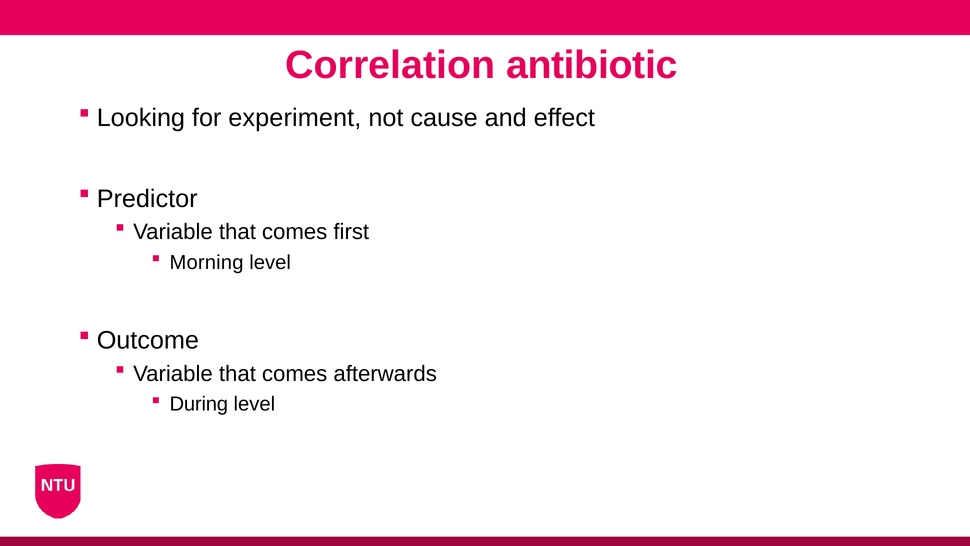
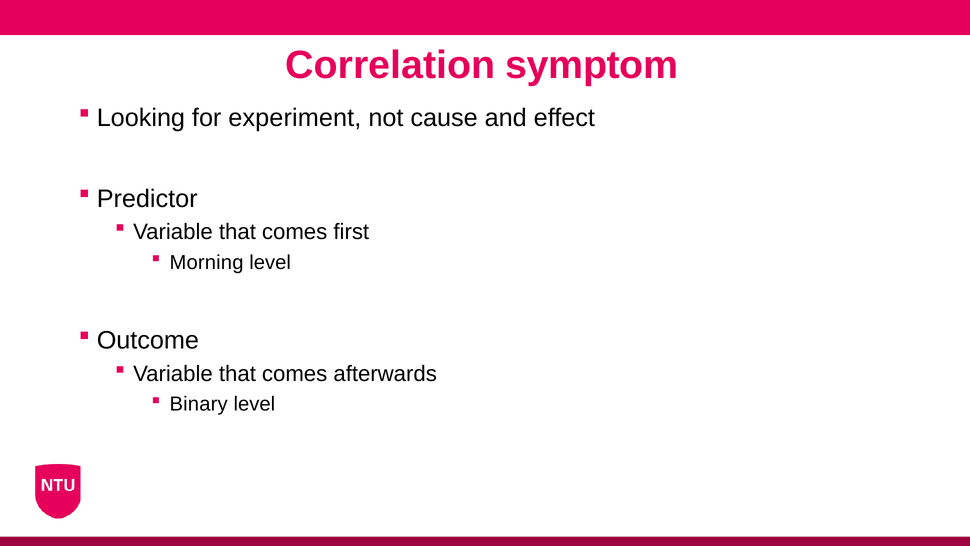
antibiotic: antibiotic -> symptom
During: During -> Binary
